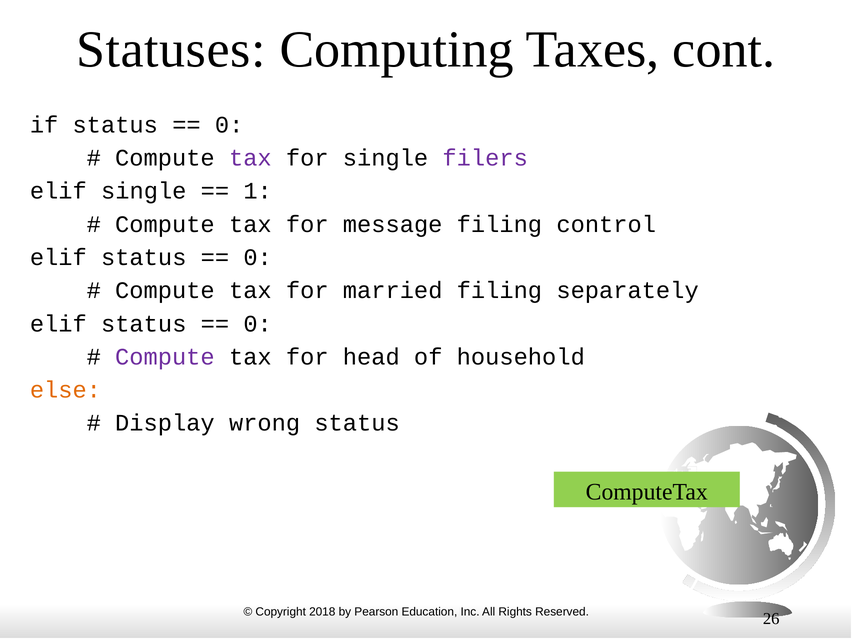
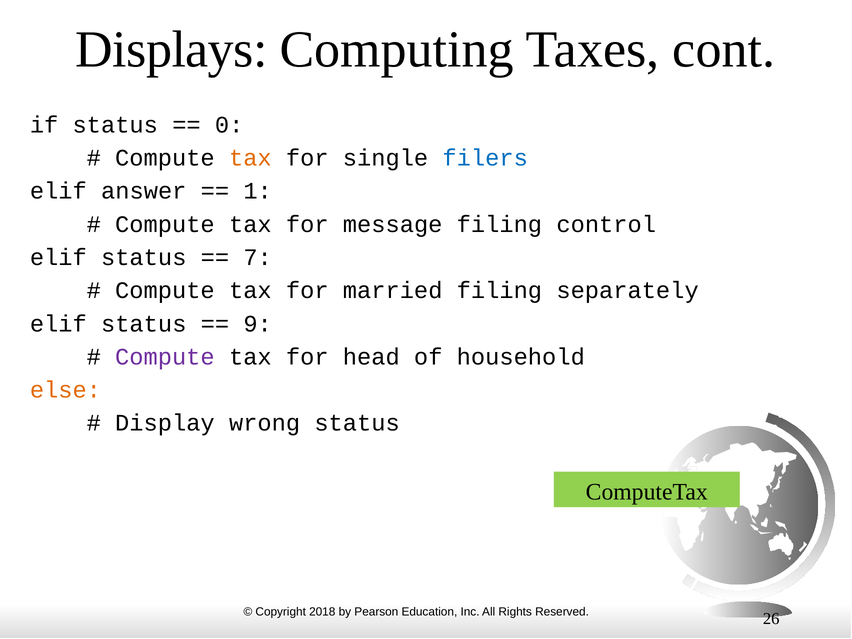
Statuses: Statuses -> Displays
tax at (250, 158) colour: purple -> orange
filers colour: purple -> blue
elif single: single -> answer
0 at (258, 257): 0 -> 7
0 at (258, 324): 0 -> 9
